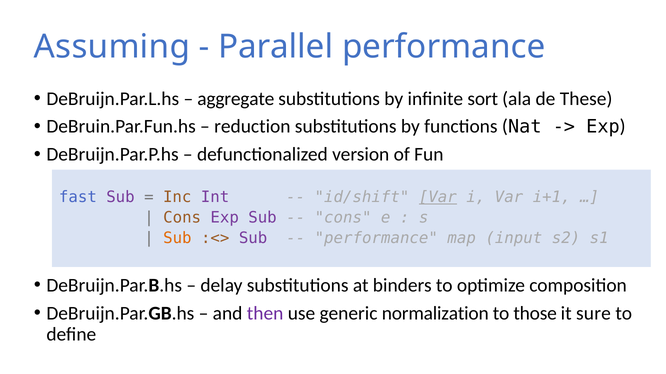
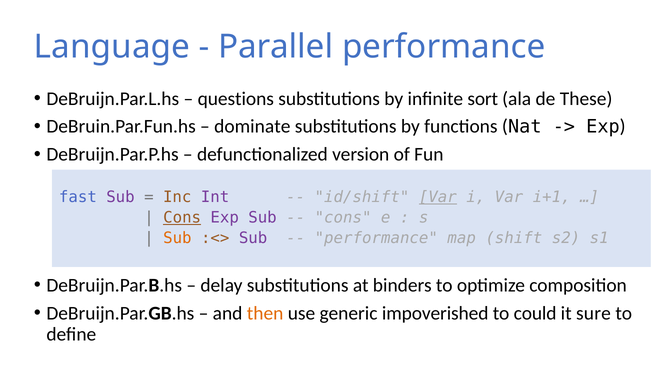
Assuming: Assuming -> Language
aggregate: aggregate -> questions
reduction: reduction -> dominate
Cons at (182, 218) underline: none -> present
input: input -> shift
then colour: purple -> orange
normalization: normalization -> impoverished
those: those -> could
